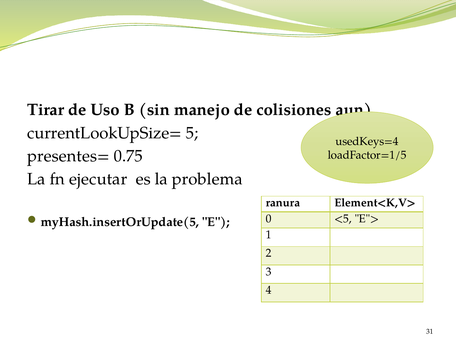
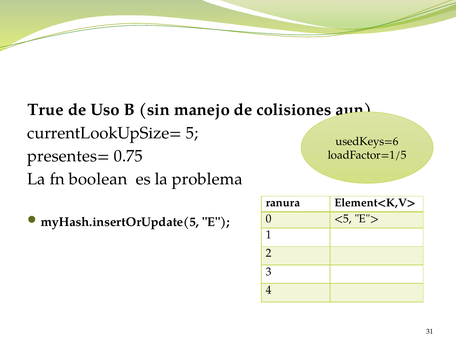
Tirar: Tirar -> True
usedKeys=4: usedKeys=4 -> usedKeys=6
ejecutar: ejecutar -> boolean
